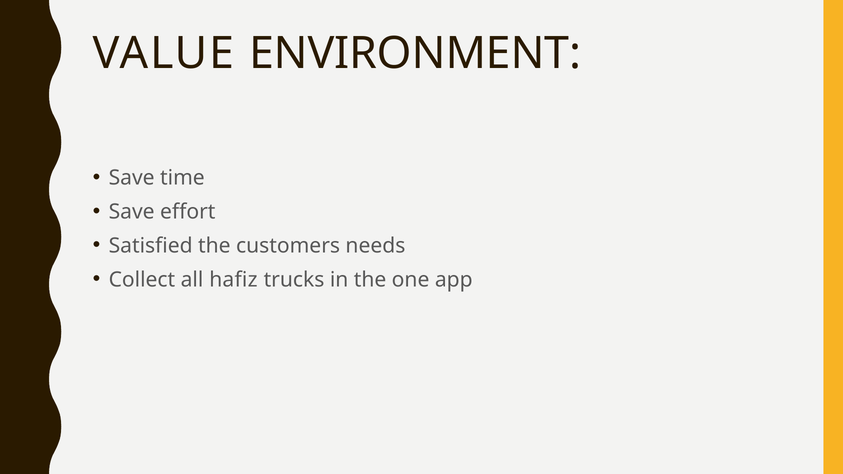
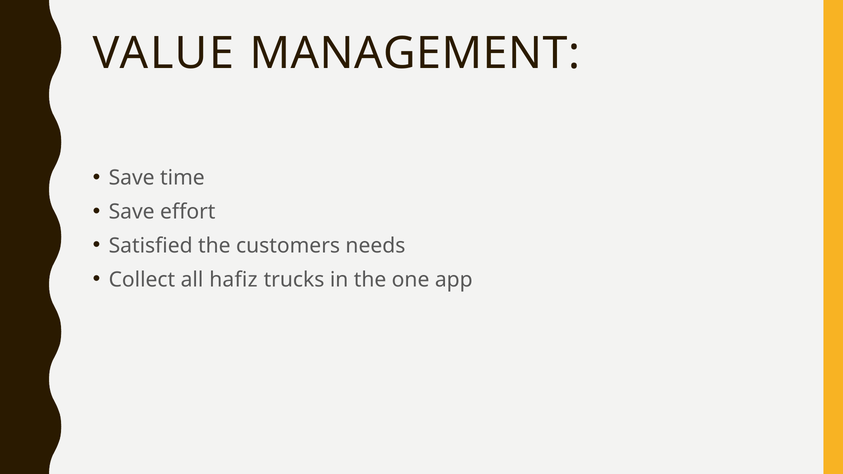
ENVIRONMENT: ENVIRONMENT -> MANAGEMENT
